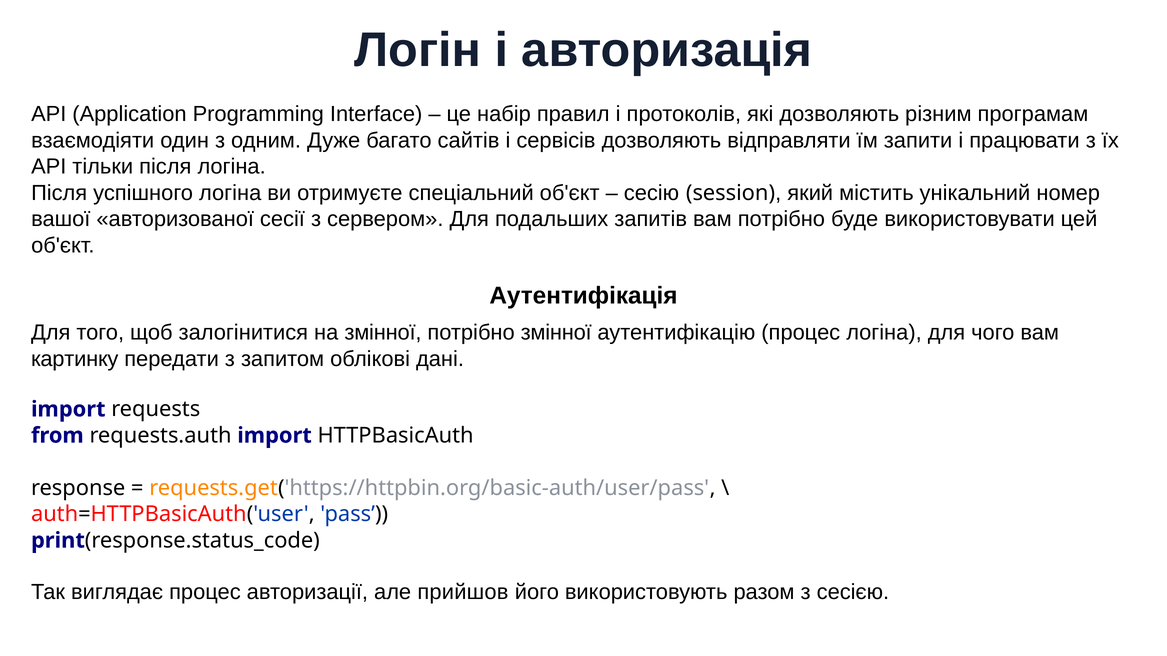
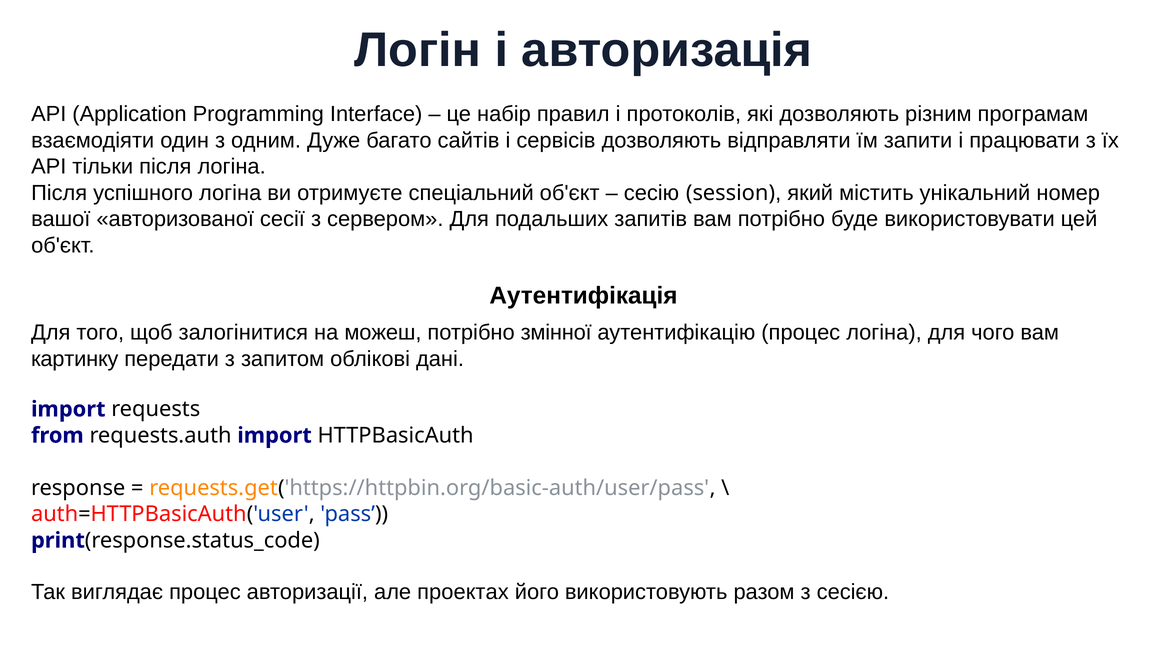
на змінної: змінної -> можеш
прийшов: прийшов -> проектах
